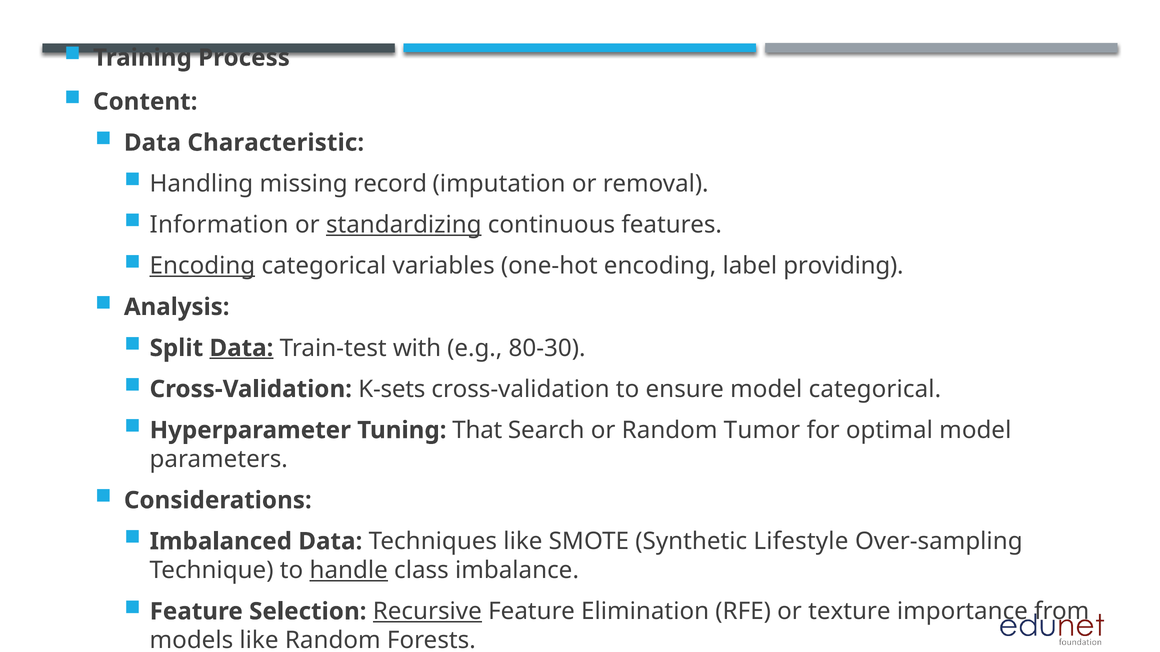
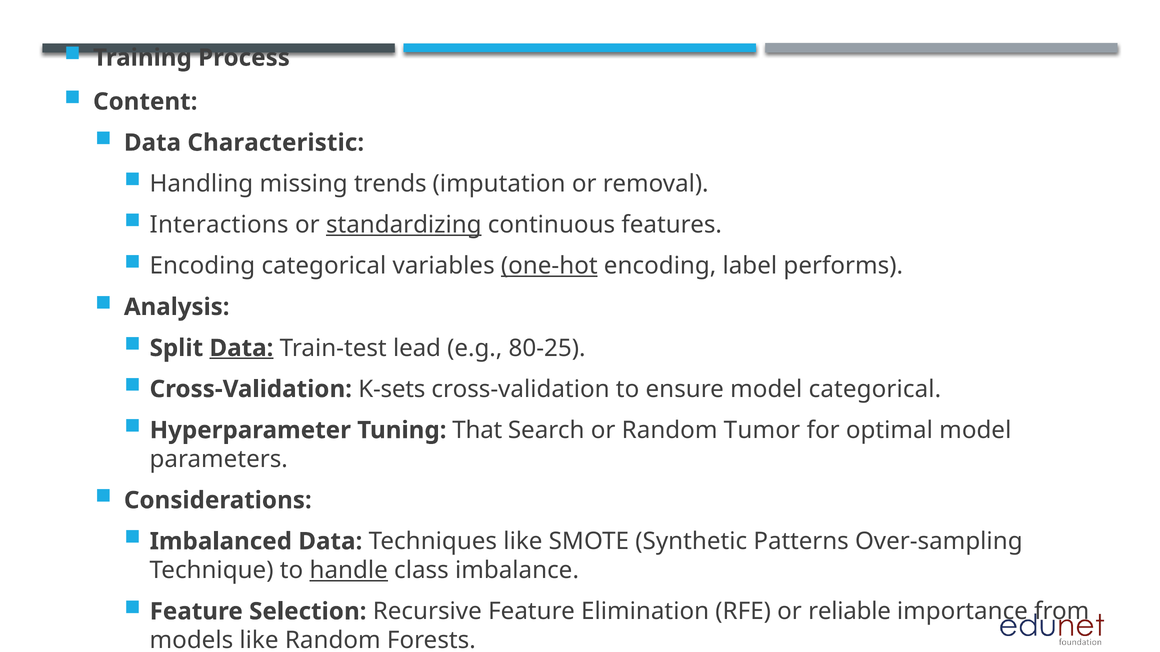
record: record -> trends
Information: Information -> Interactions
Encoding at (202, 266) underline: present -> none
one-hot underline: none -> present
providing: providing -> performs
with: with -> lead
80-30: 80-30 -> 80-25
Lifestyle: Lifestyle -> Patterns
Recursive underline: present -> none
texture: texture -> reliable
